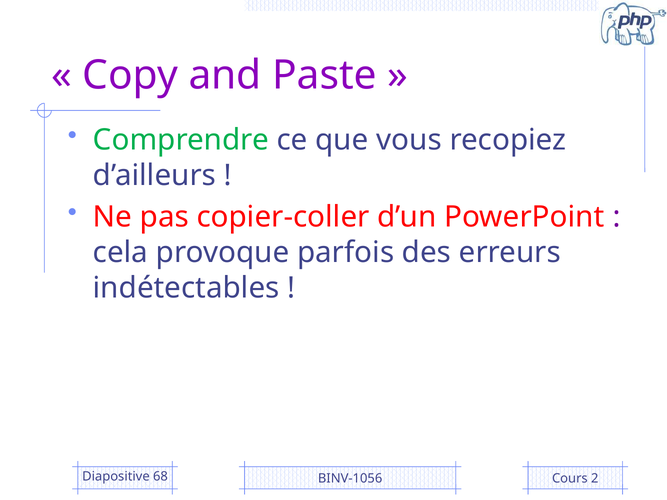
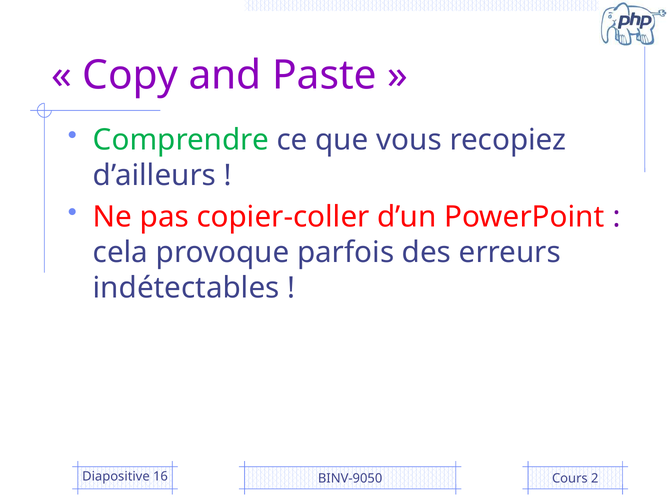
68: 68 -> 16
BINV-1056: BINV-1056 -> BINV-9050
